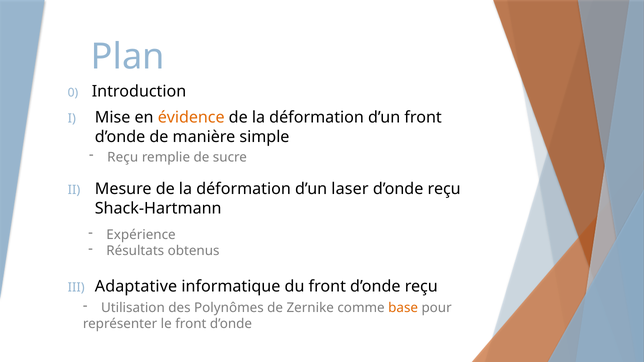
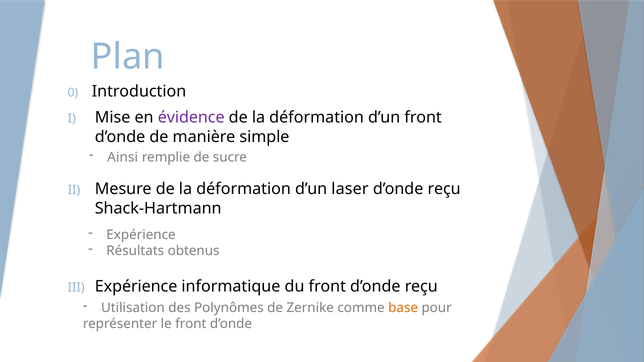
évidence colour: orange -> purple
Reçu at (123, 157): Reçu -> Ainsi
Adaptative at (136, 286): Adaptative -> Expérience
